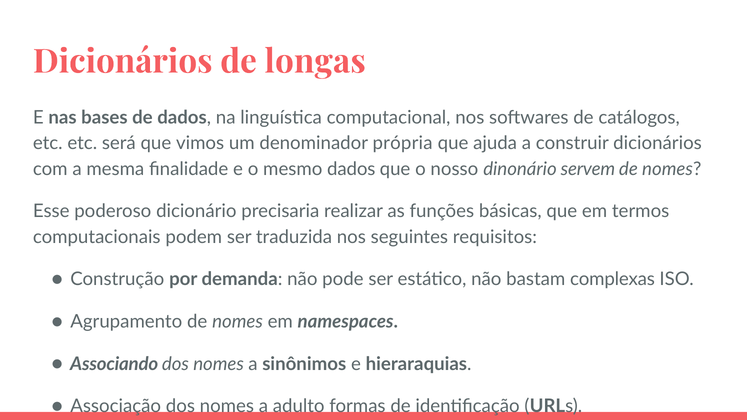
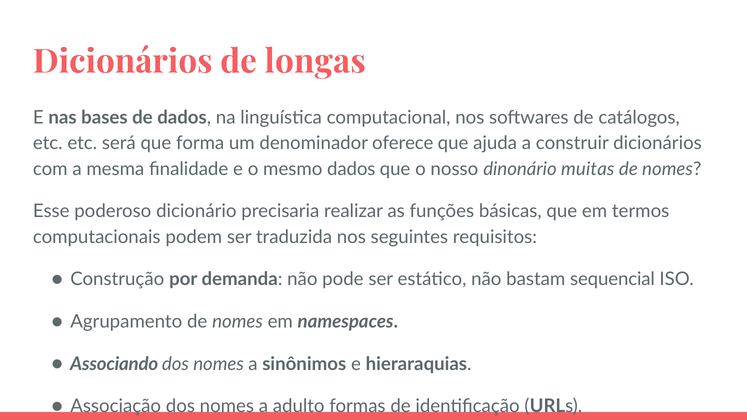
vimos: vimos -> forma
própria: própria -> oferece
servem: servem -> muitas
complexas: complexas -> sequencial
